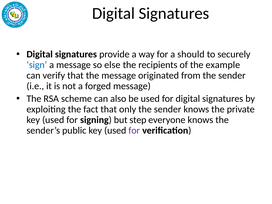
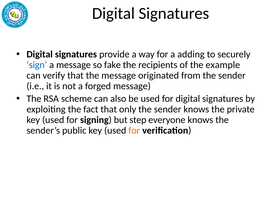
should: should -> adding
else: else -> fake
for at (134, 130) colour: purple -> orange
